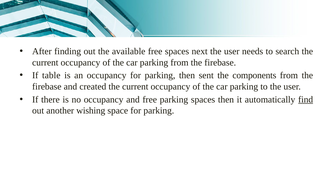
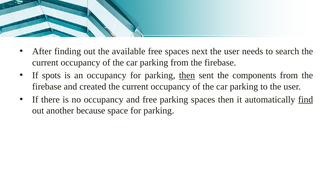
table: table -> spots
then at (187, 76) underline: none -> present
wishing: wishing -> because
